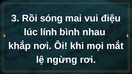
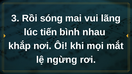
điệu: điệu -> lãng
lính: lính -> tiến
